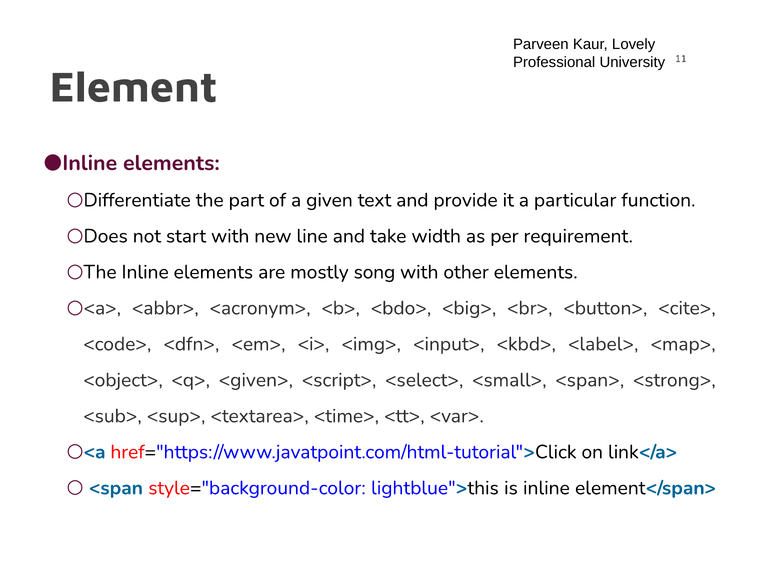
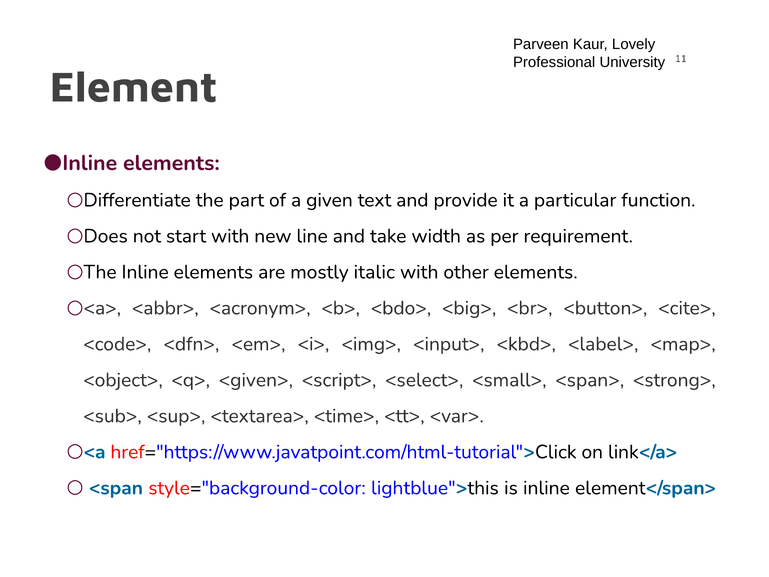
song: song -> italic
